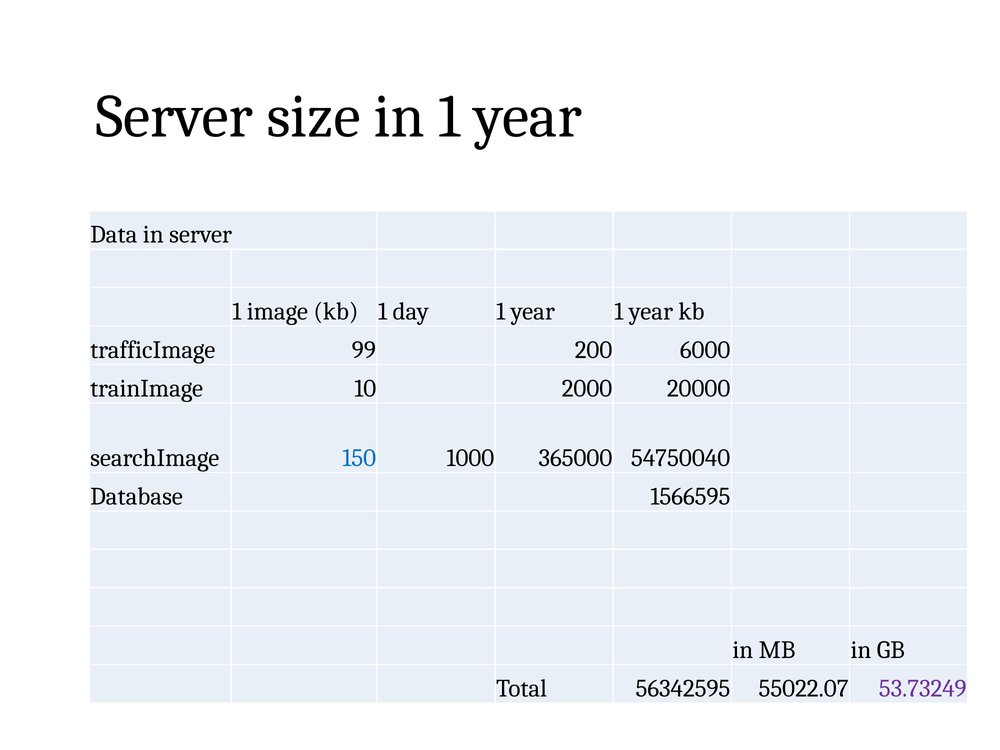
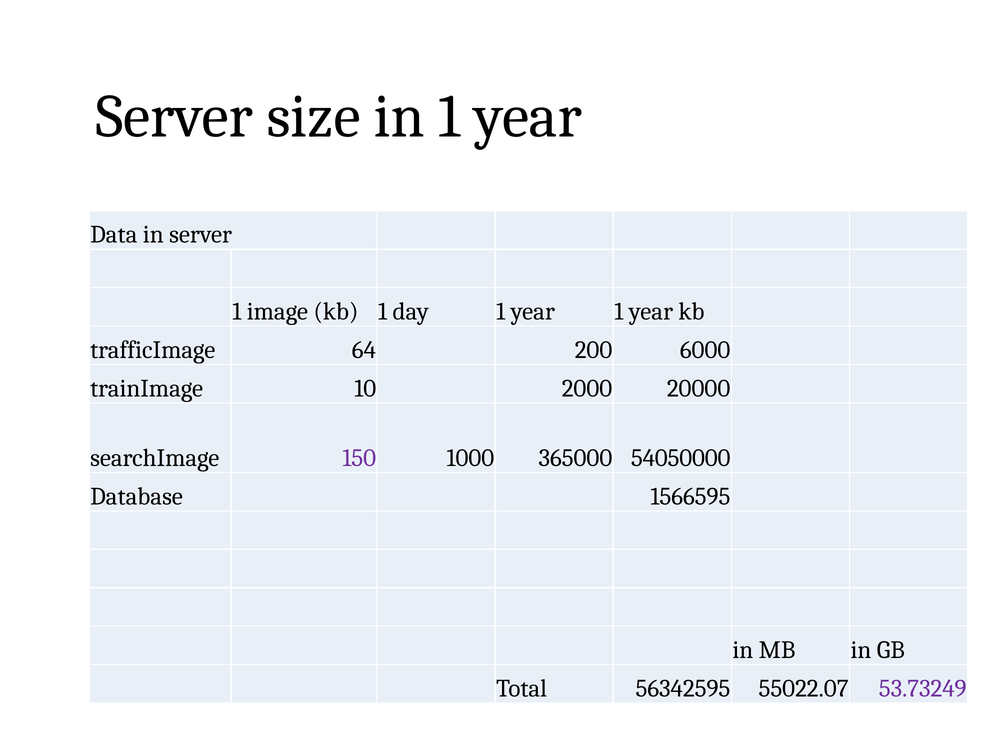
99: 99 -> 64
150 colour: blue -> purple
54750040: 54750040 -> 54050000
